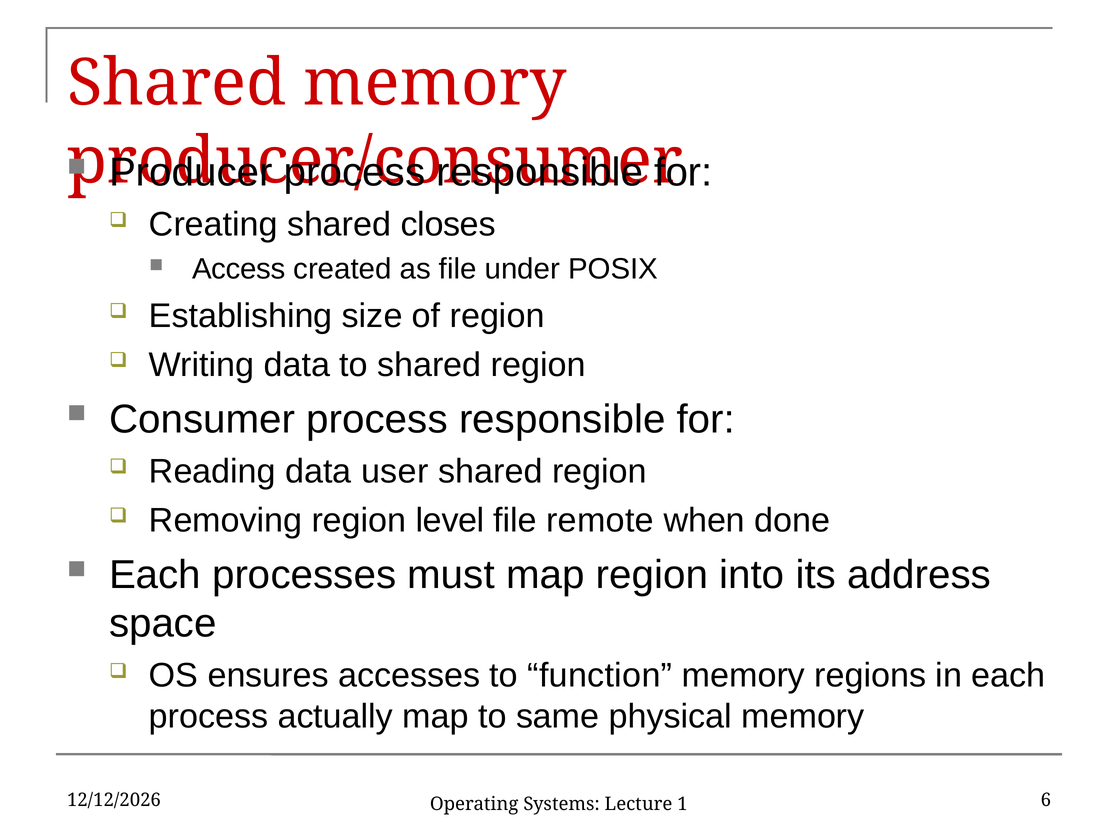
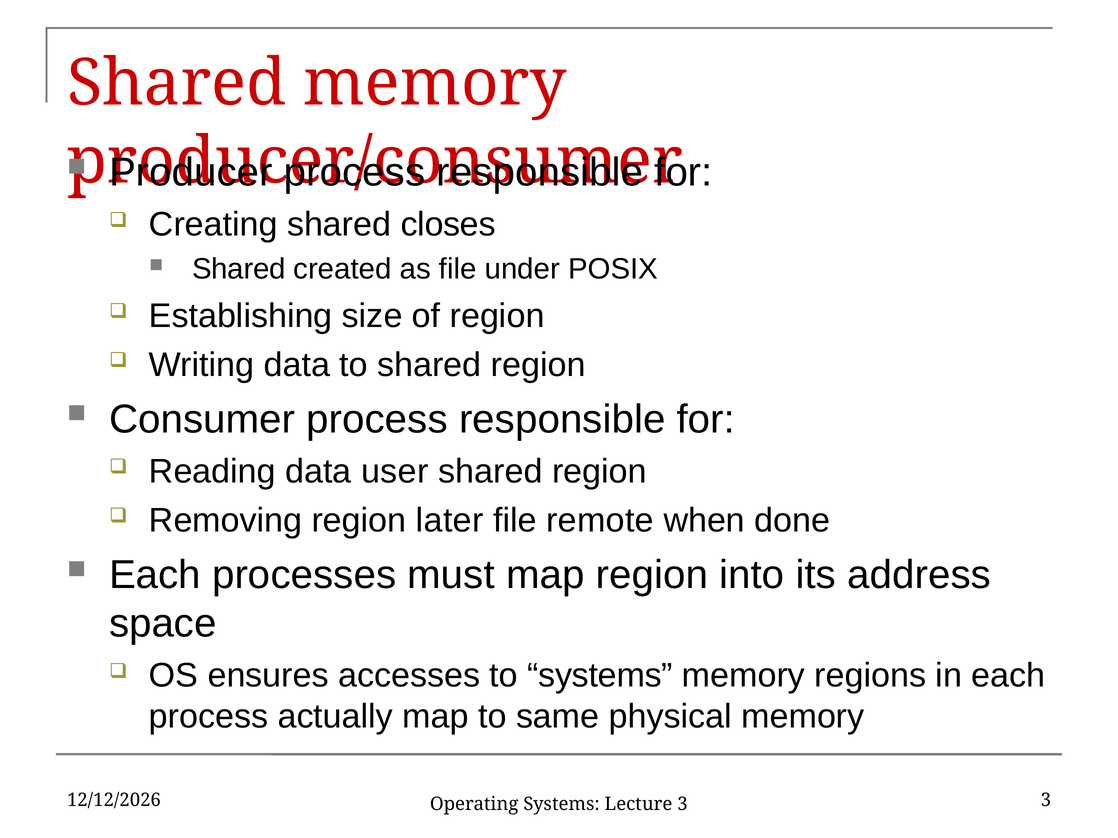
Access at (239, 269): Access -> Shared
level: level -> later
to function: function -> systems
6 at (1046, 801): 6 -> 3
Lecture 1: 1 -> 3
